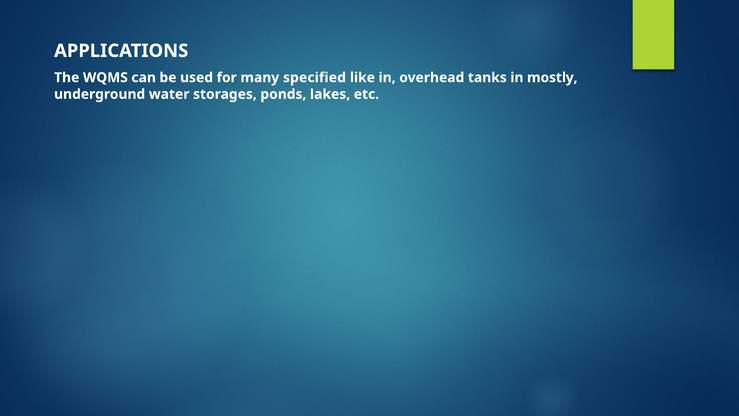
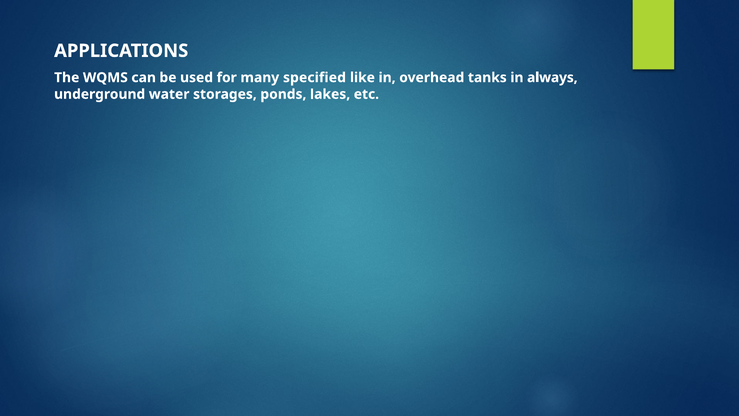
mostly: mostly -> always
